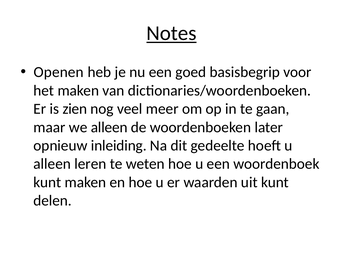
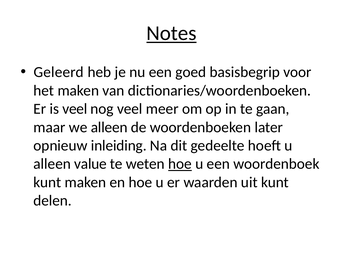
Openen: Openen -> Geleerd
is zien: zien -> veel
leren: leren -> value
hoe at (180, 163) underline: none -> present
